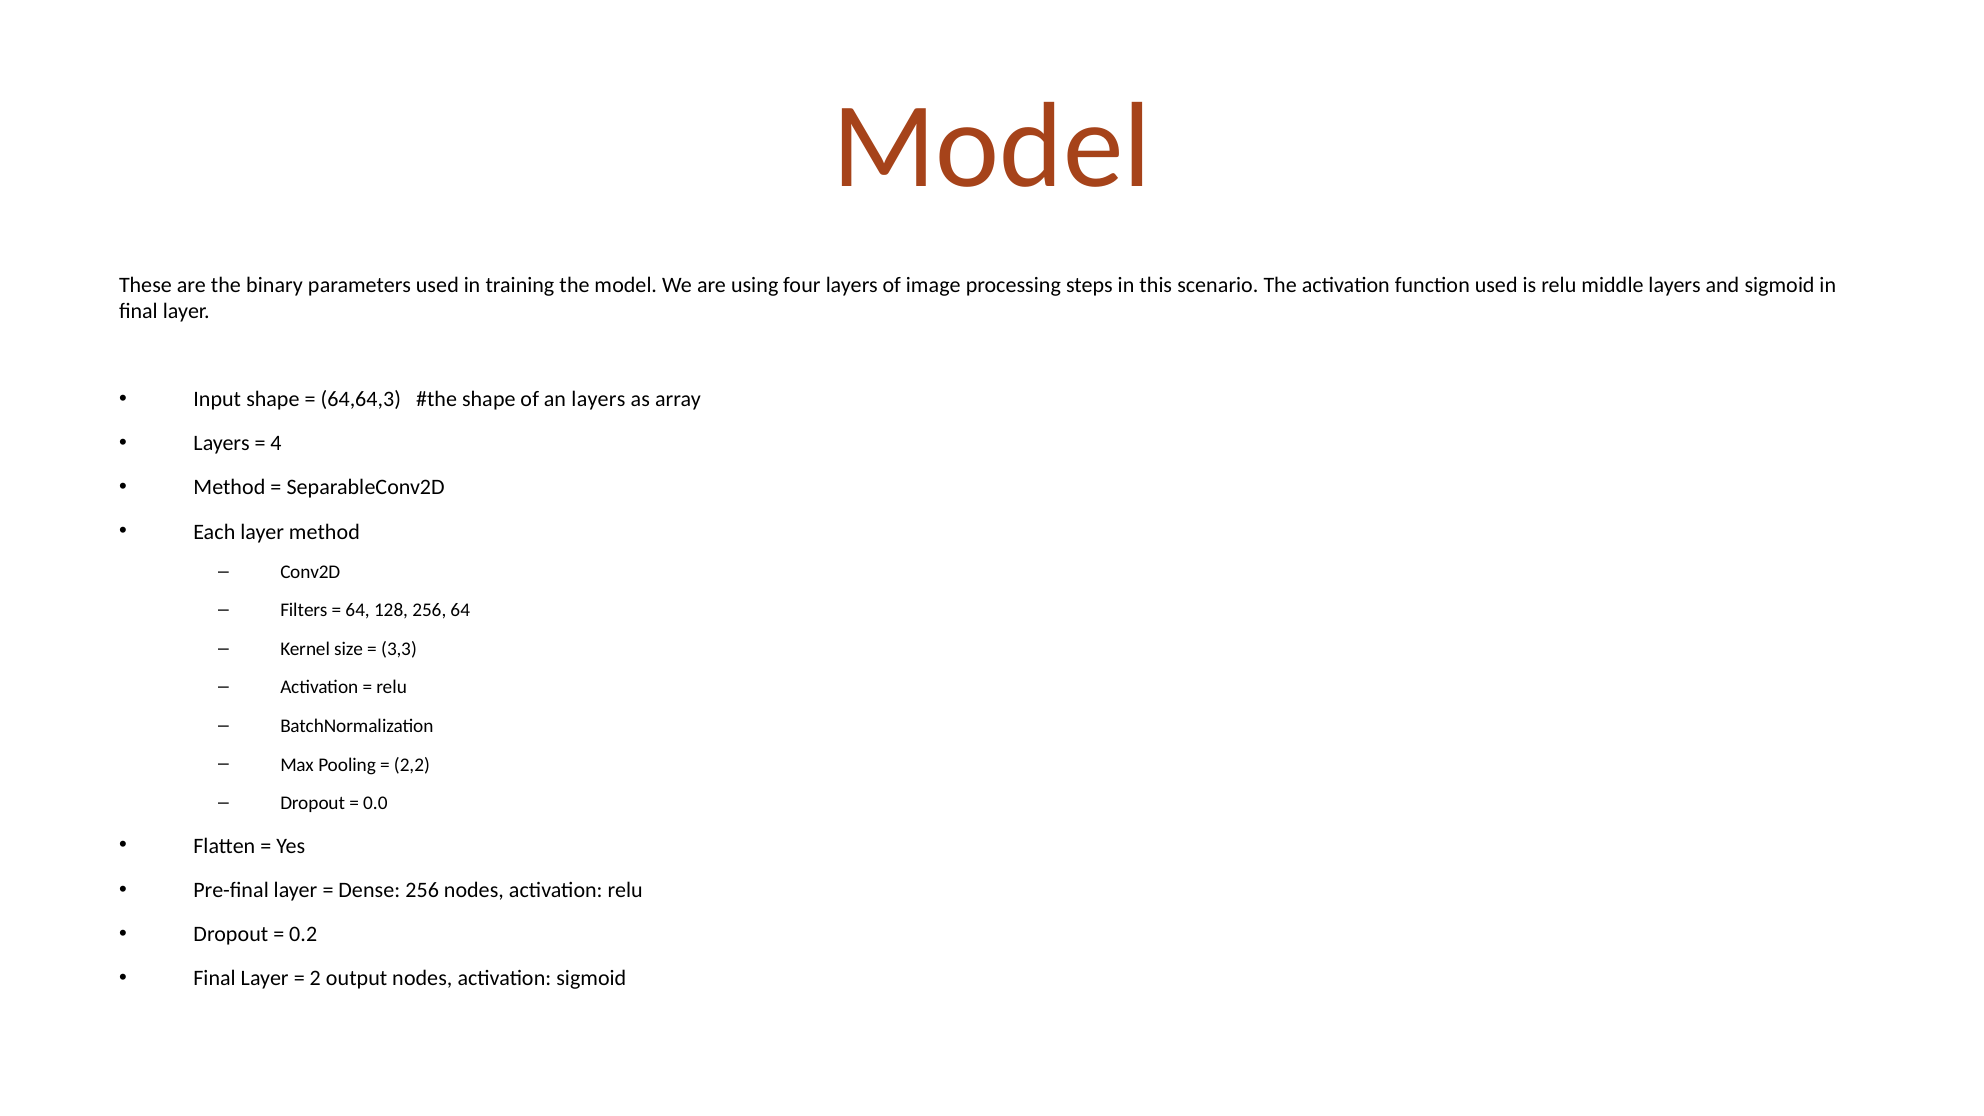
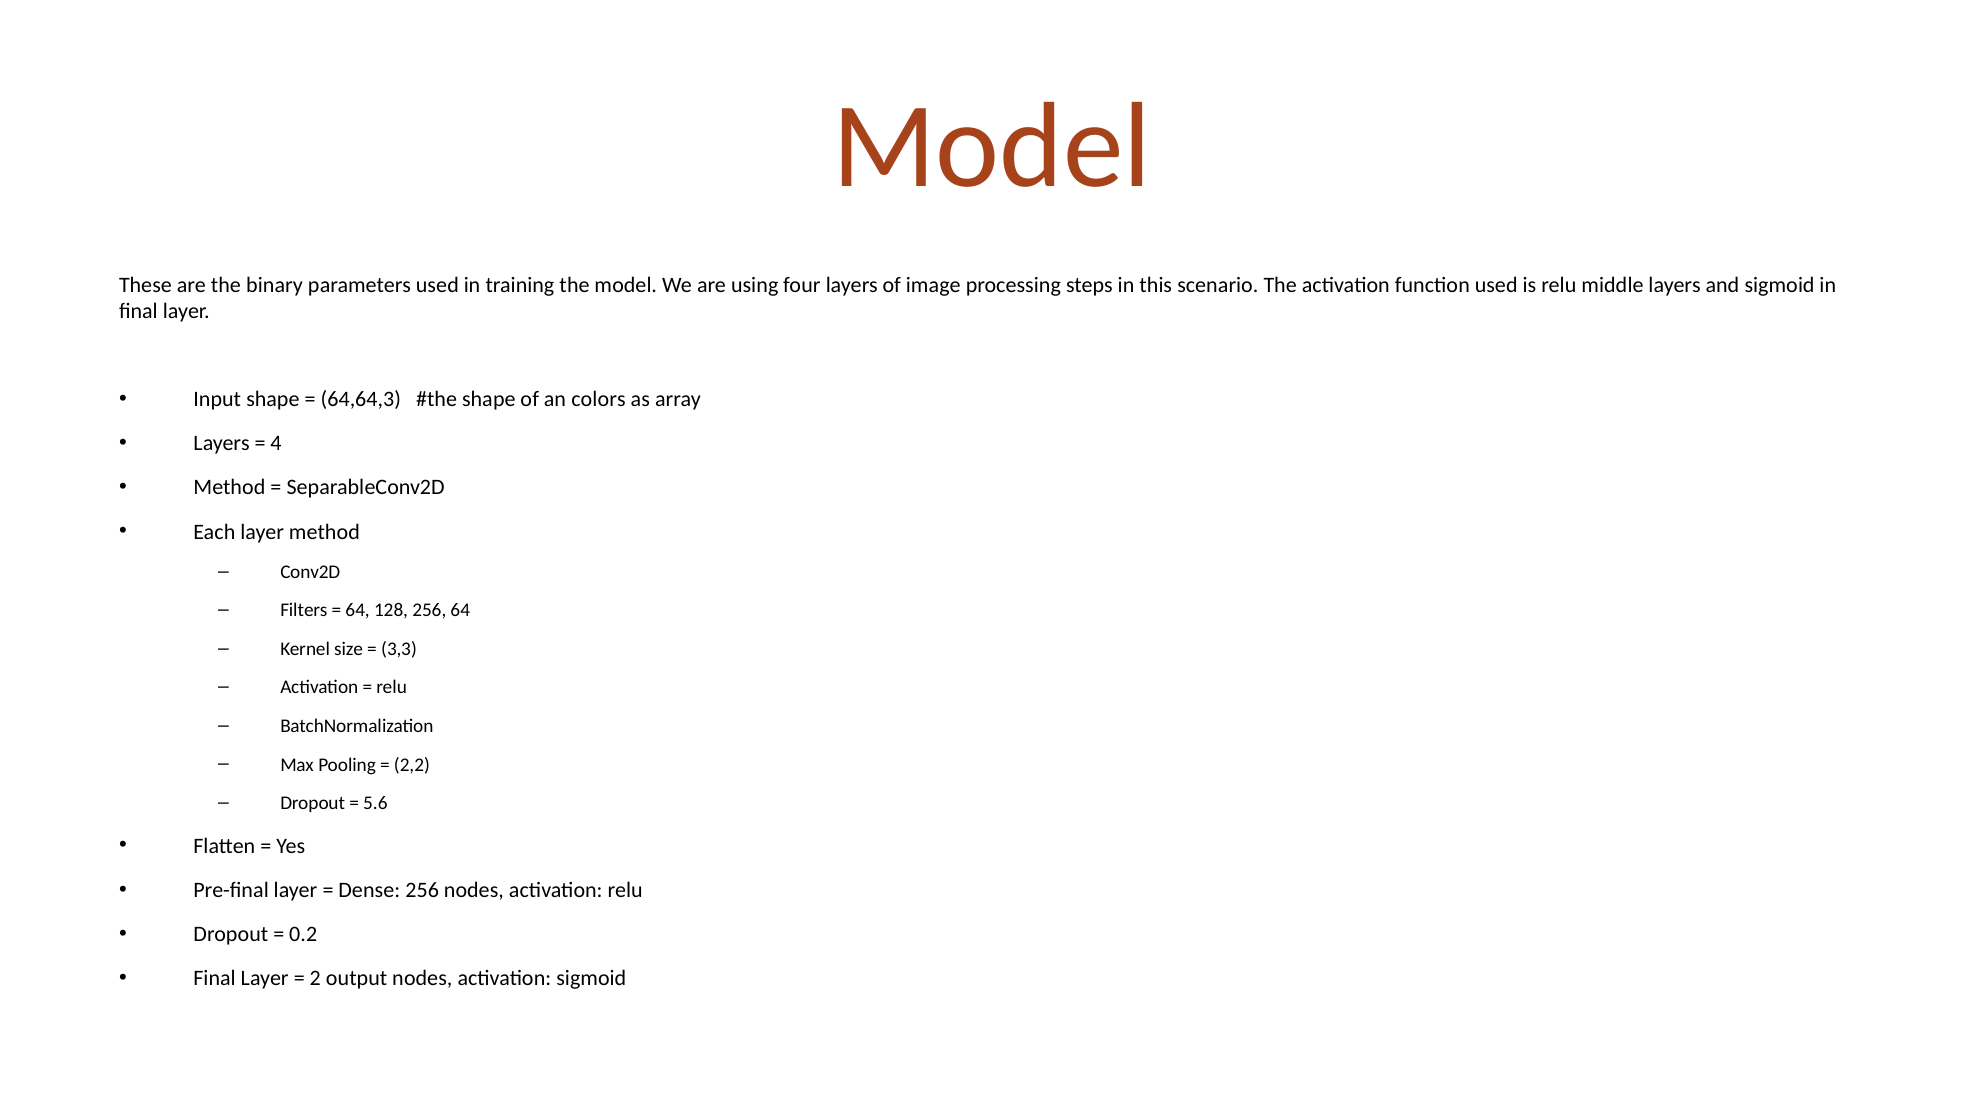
an layers: layers -> colors
0.0: 0.0 -> 5.6
